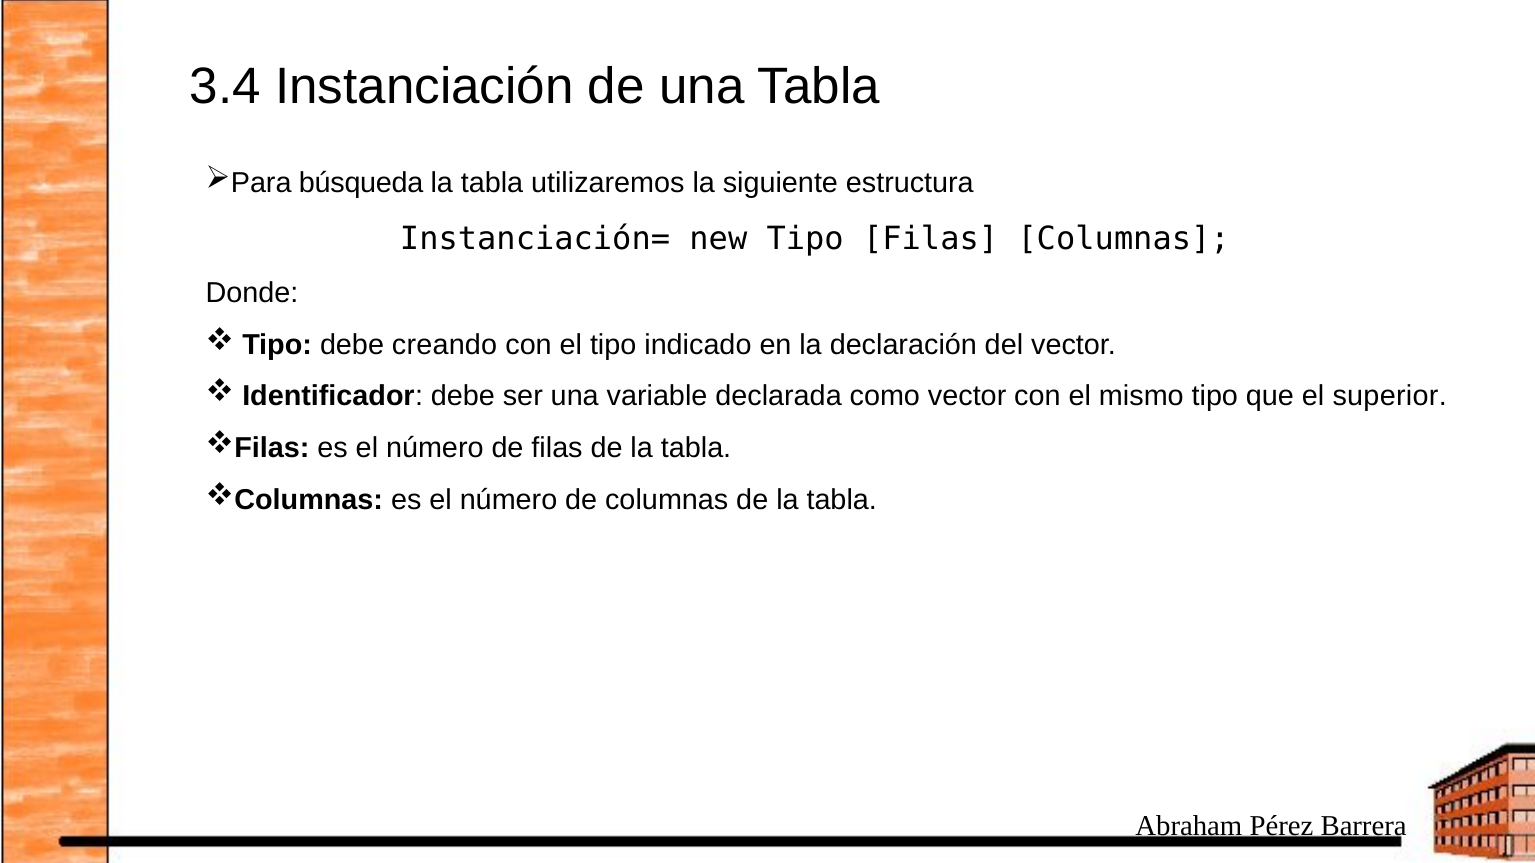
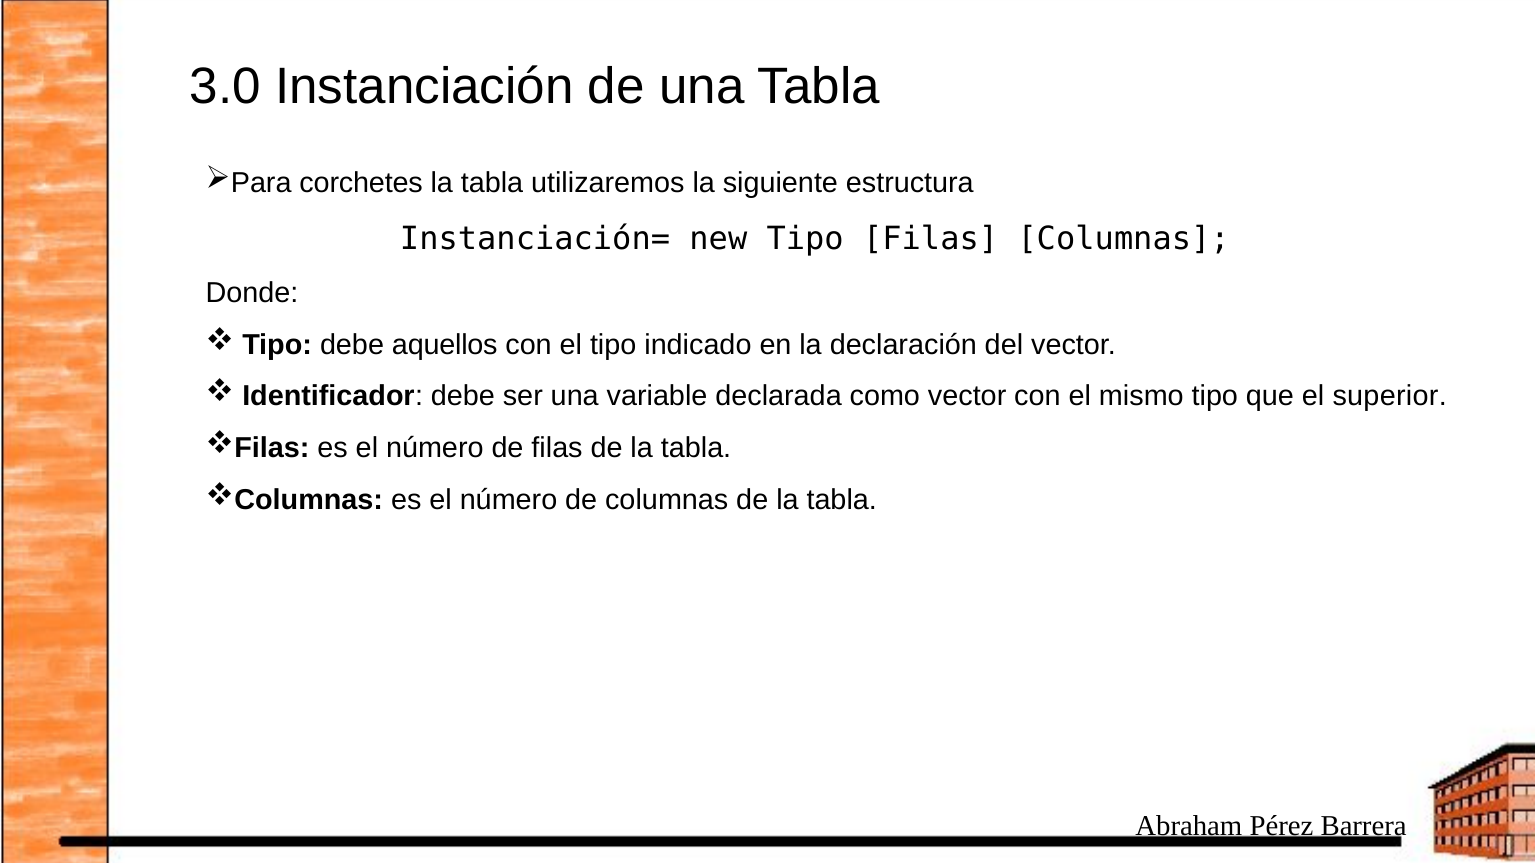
3.4: 3.4 -> 3.0
búsqueda: búsqueda -> corchetes
creando: creando -> aquellos
